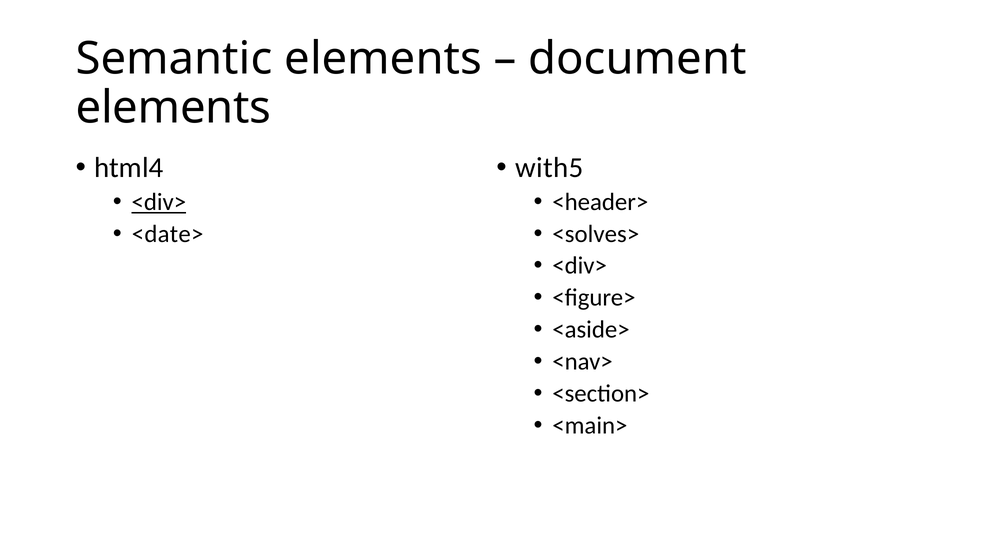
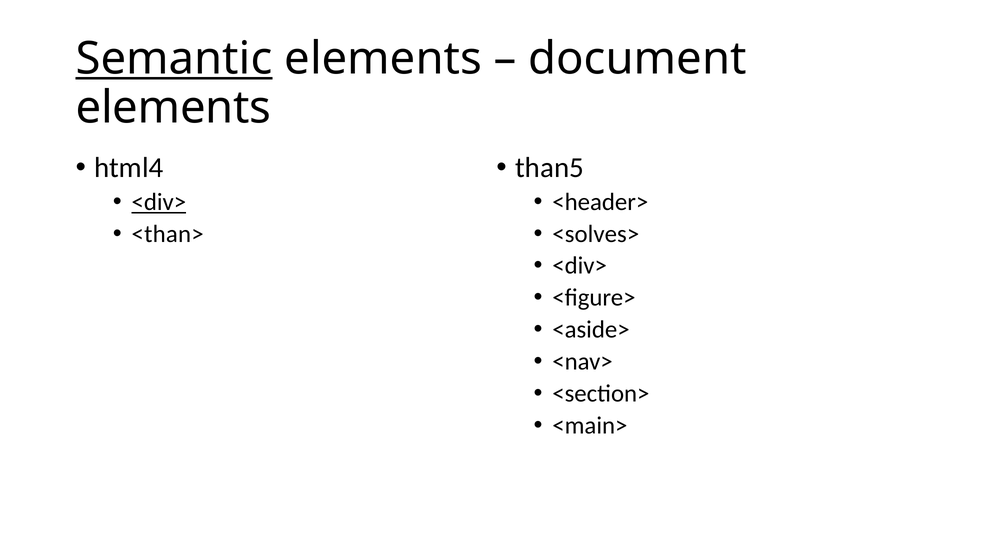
Semantic underline: none -> present
with5: with5 -> than5
<date>: <date> -> <than>
